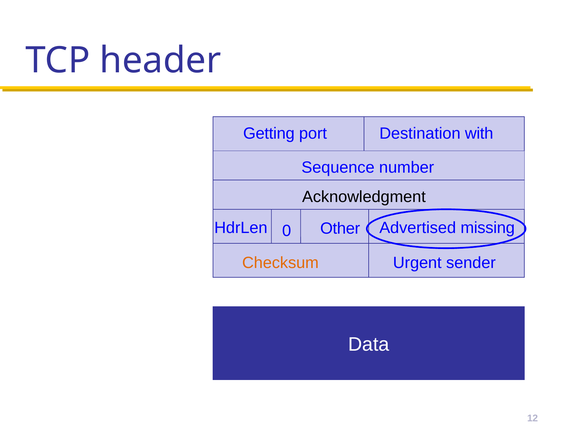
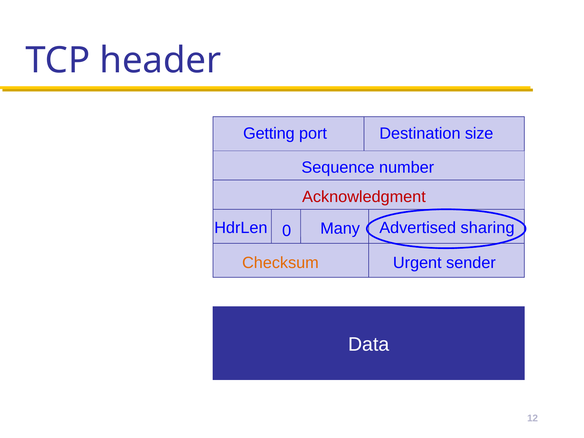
with: with -> size
Acknowledgment colour: black -> red
missing: missing -> sharing
Other: Other -> Many
